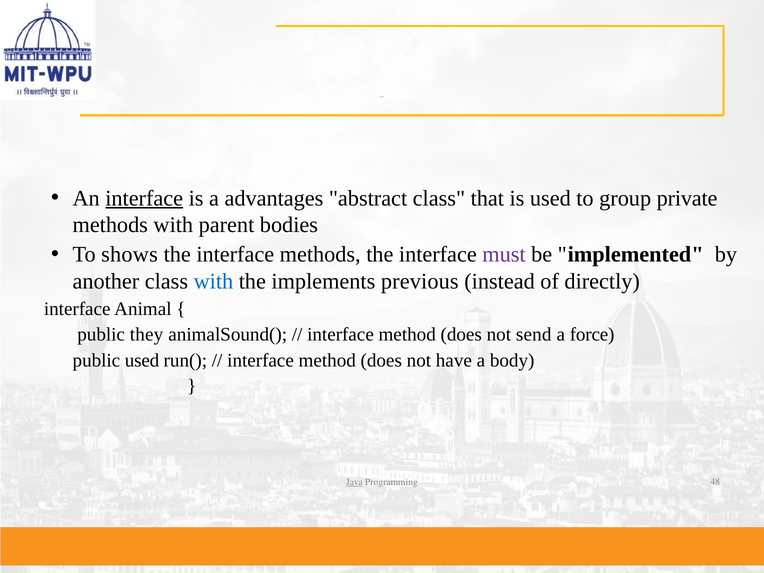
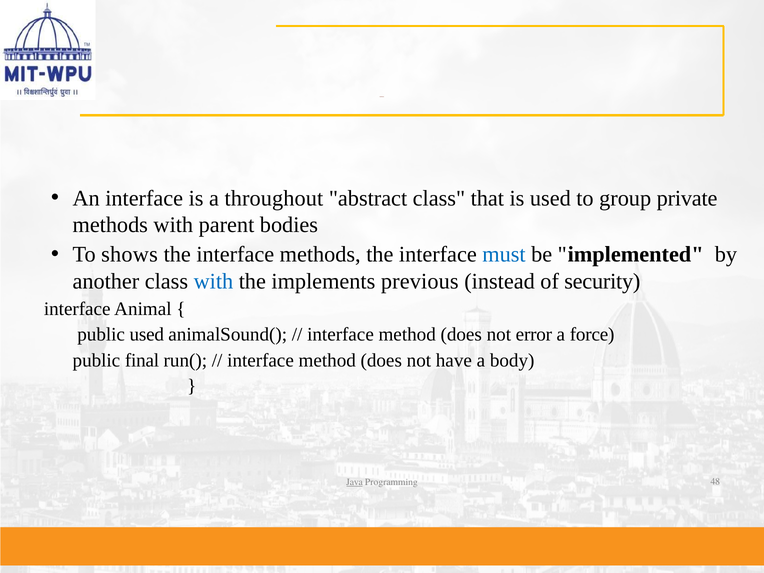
interface at (144, 198) underline: present -> none
advantages: advantages -> throughout
must colour: purple -> blue
directly: directly -> security
public they: they -> used
send: send -> error
public used: used -> final
